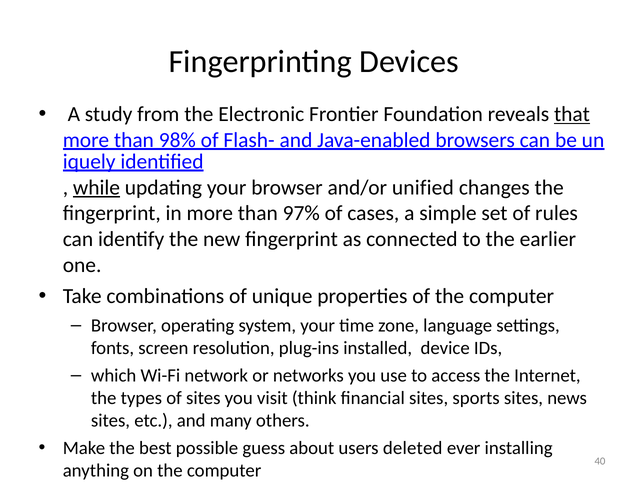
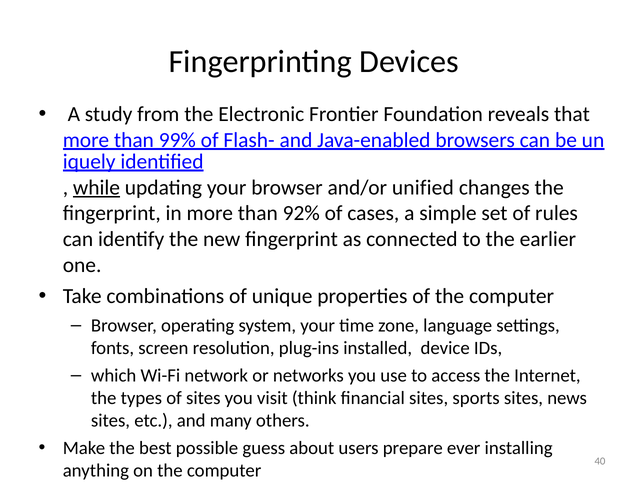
that underline: present -> none
98%: 98% -> 99%
97%: 97% -> 92%
deleted: deleted -> prepare
